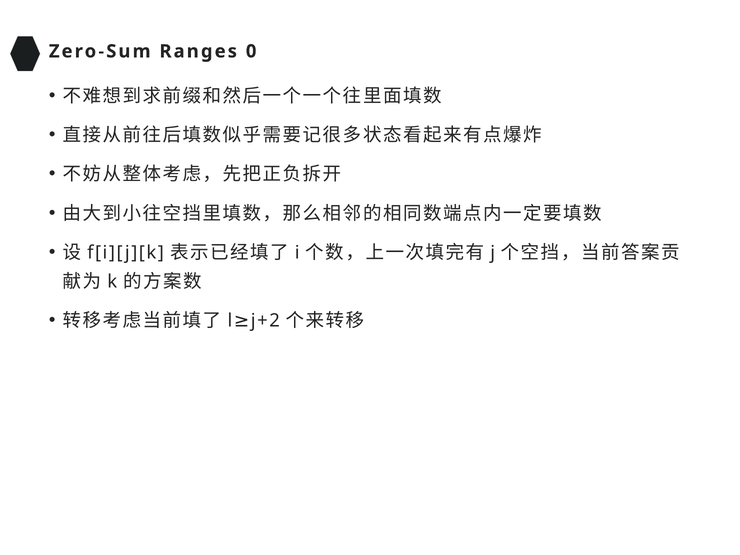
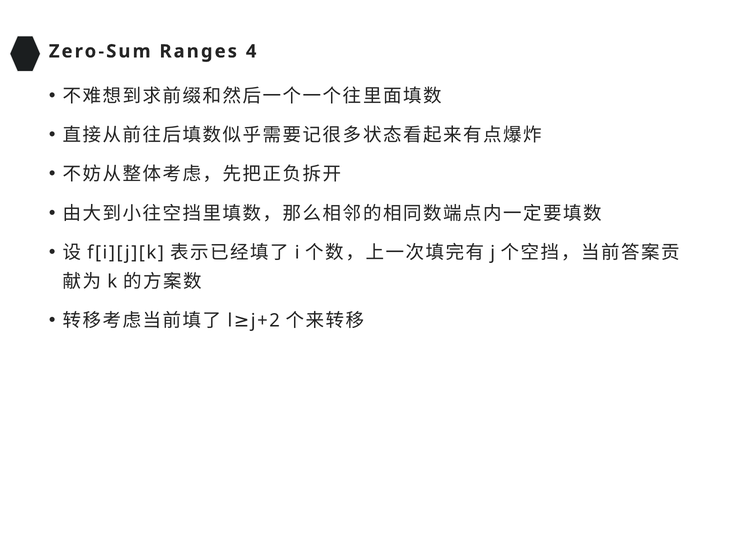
0: 0 -> 4
